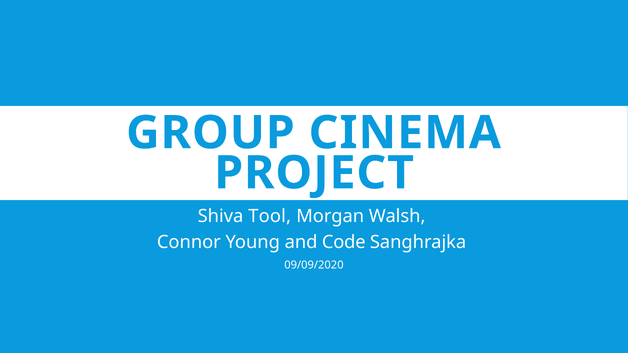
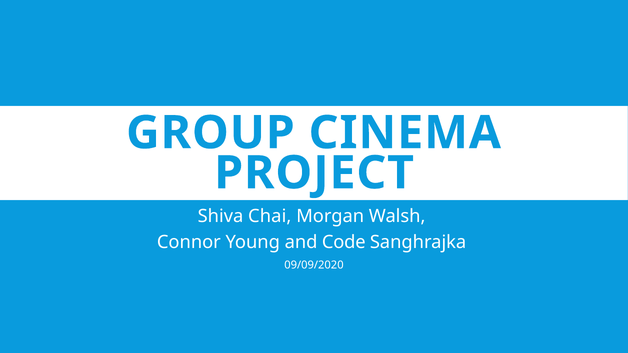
Tool: Tool -> Chai
